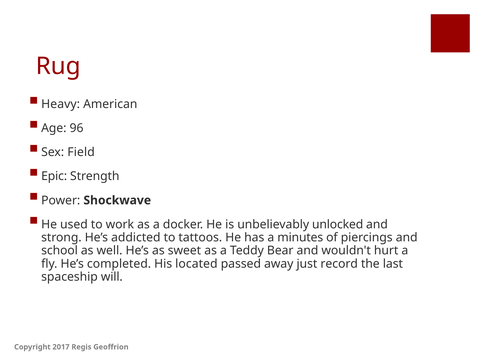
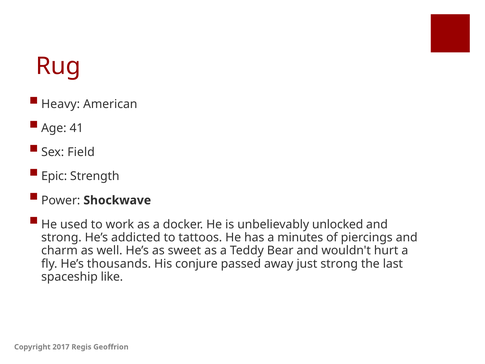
96: 96 -> 41
school: school -> charm
completed: completed -> thousands
located: located -> conjure
just record: record -> strong
will: will -> like
